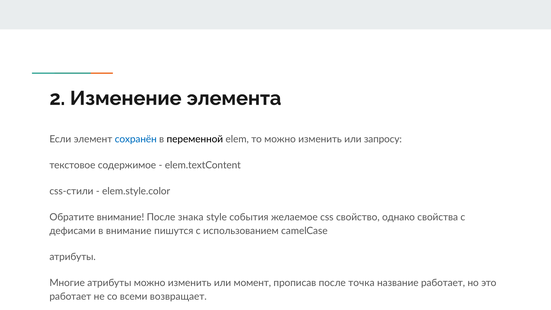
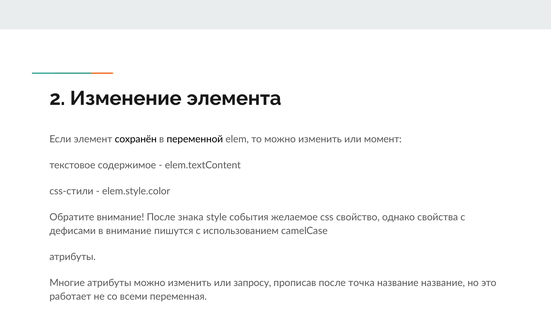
сохранён colour: blue -> black
запросу: запросу -> момент
момент: момент -> запросу
название работает: работает -> название
возвращает: возвращает -> переменная
